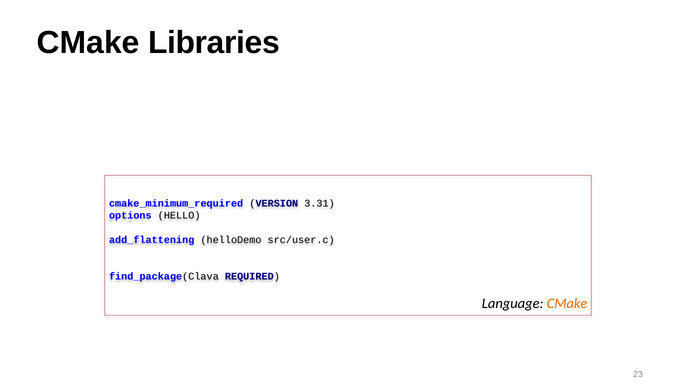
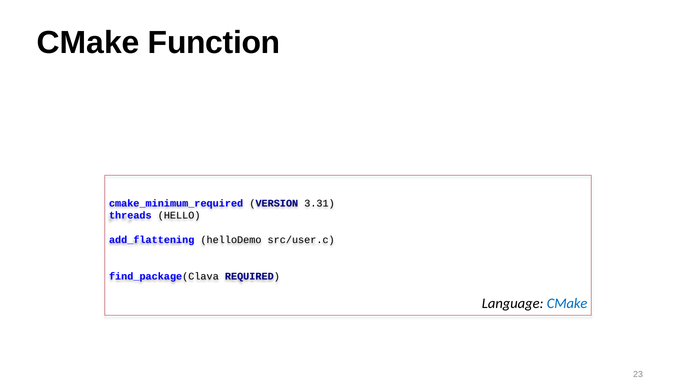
Libraries: Libraries -> Function
options: options -> threads
CMake at (567, 303) colour: orange -> blue
